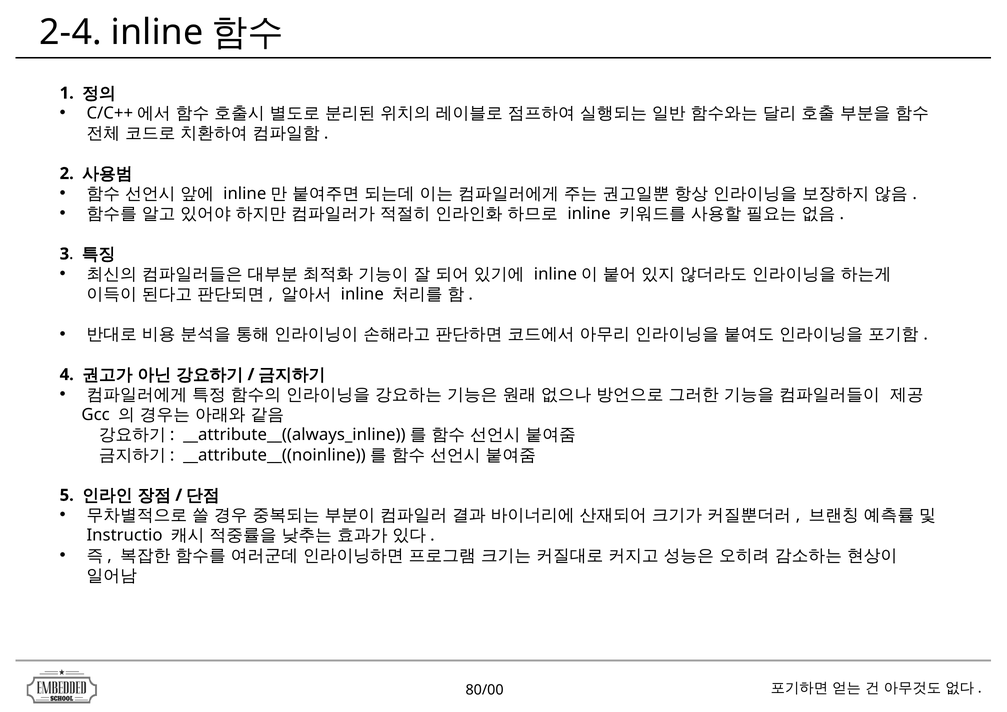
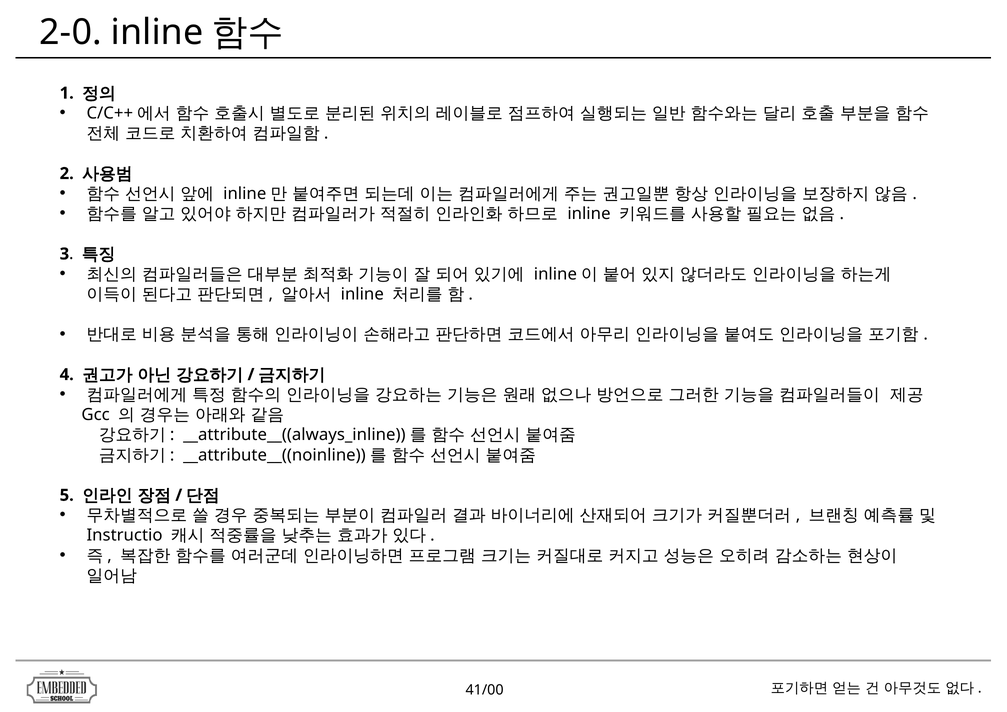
2-4: 2-4 -> 2-0
80/00: 80/00 -> 41/00
